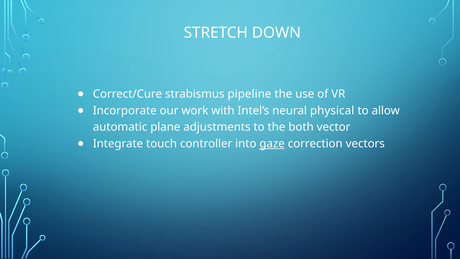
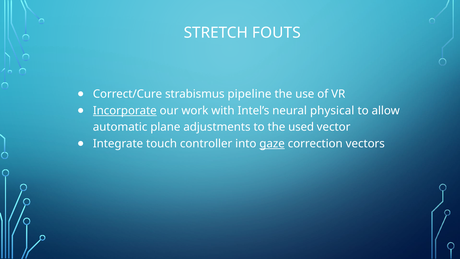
DOWN: DOWN -> FOUTS
Incorporate underline: none -> present
both: both -> used
